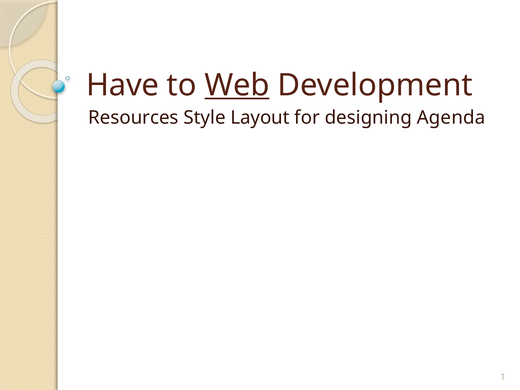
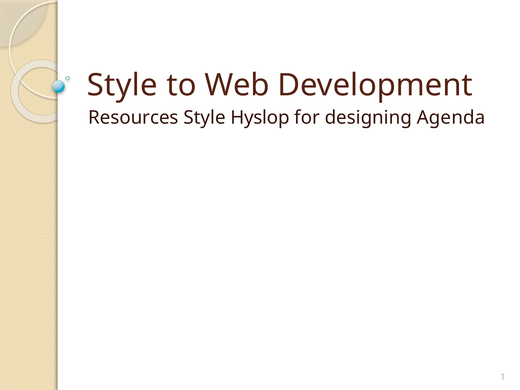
Have at (123, 85): Have -> Style
Web underline: present -> none
Layout: Layout -> Hyslop
